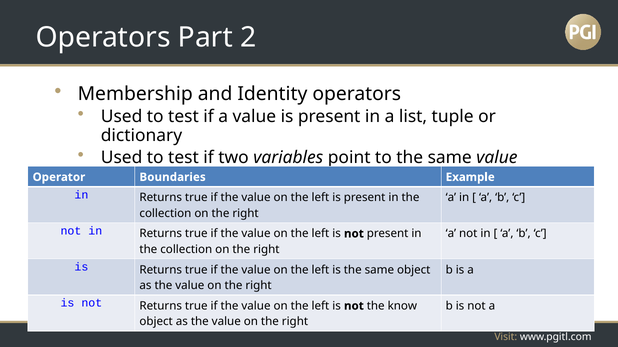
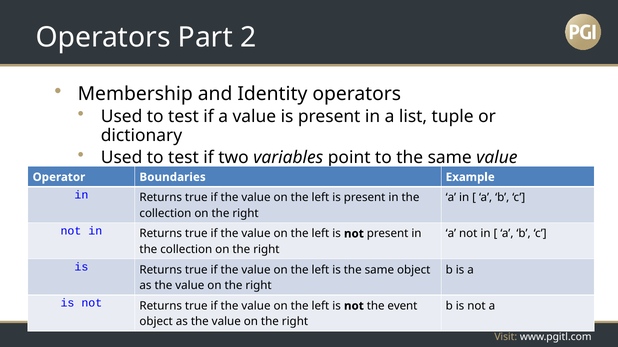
know: know -> event
